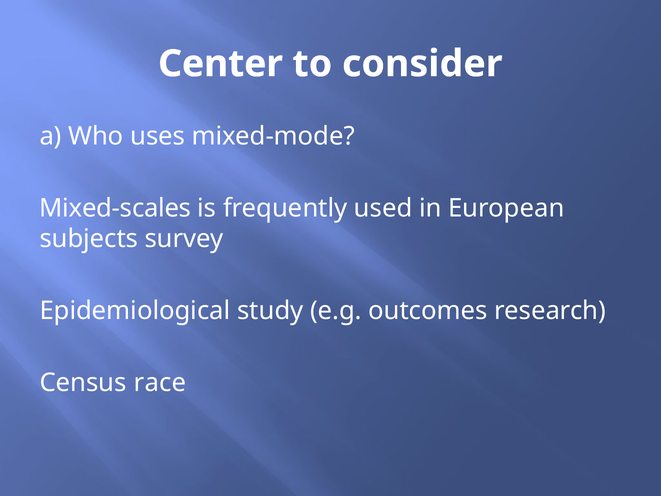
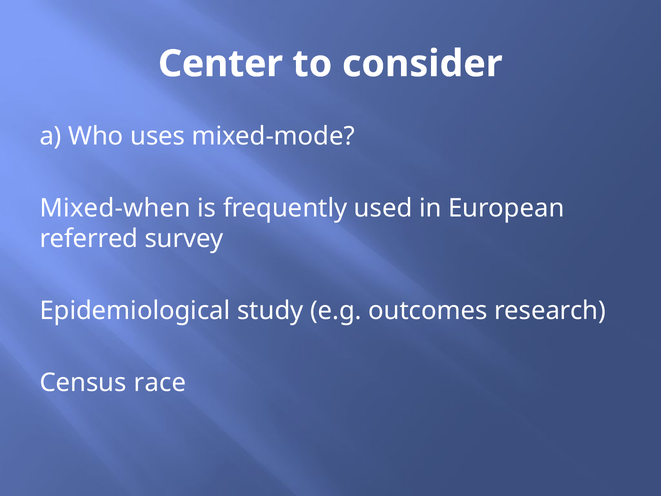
Mixed-scales: Mixed-scales -> Mixed-when
subjects: subjects -> referred
